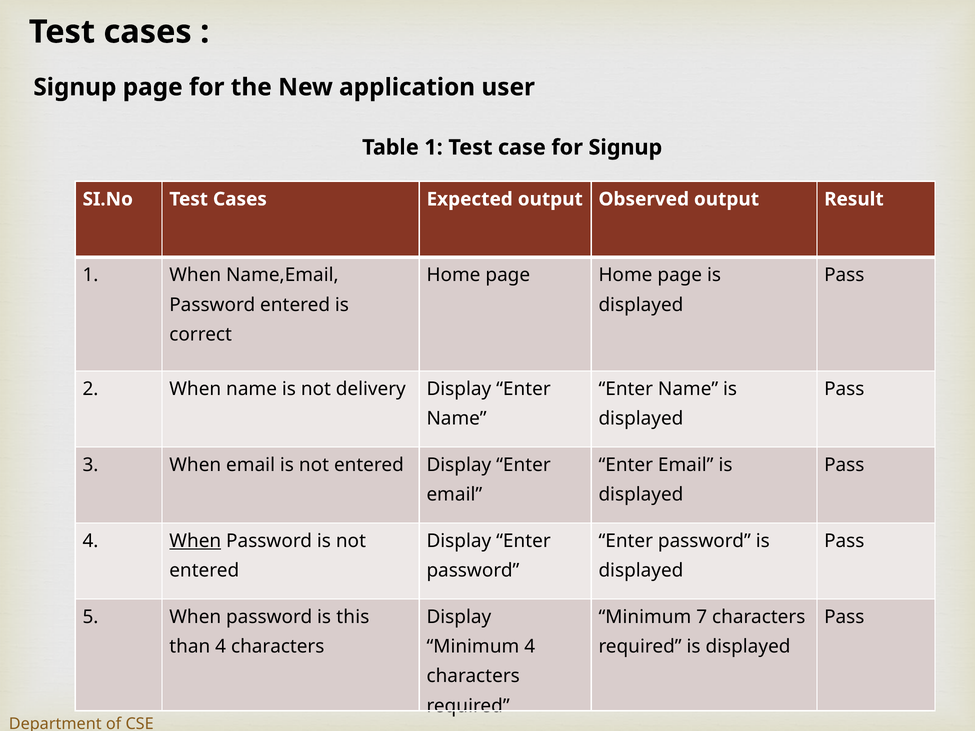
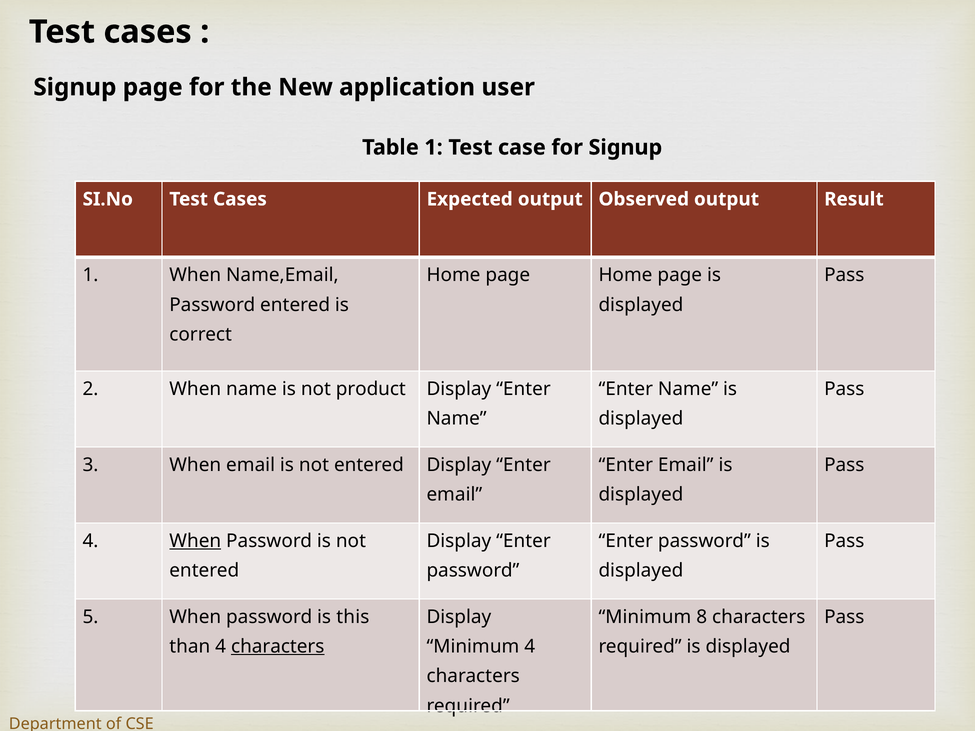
delivery: delivery -> product
7: 7 -> 8
characters at (278, 647) underline: none -> present
